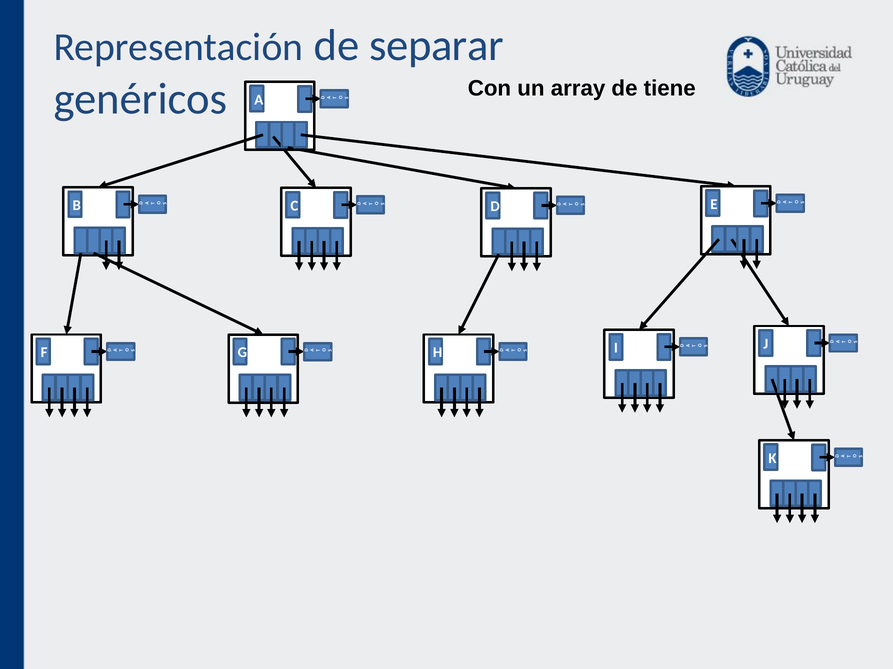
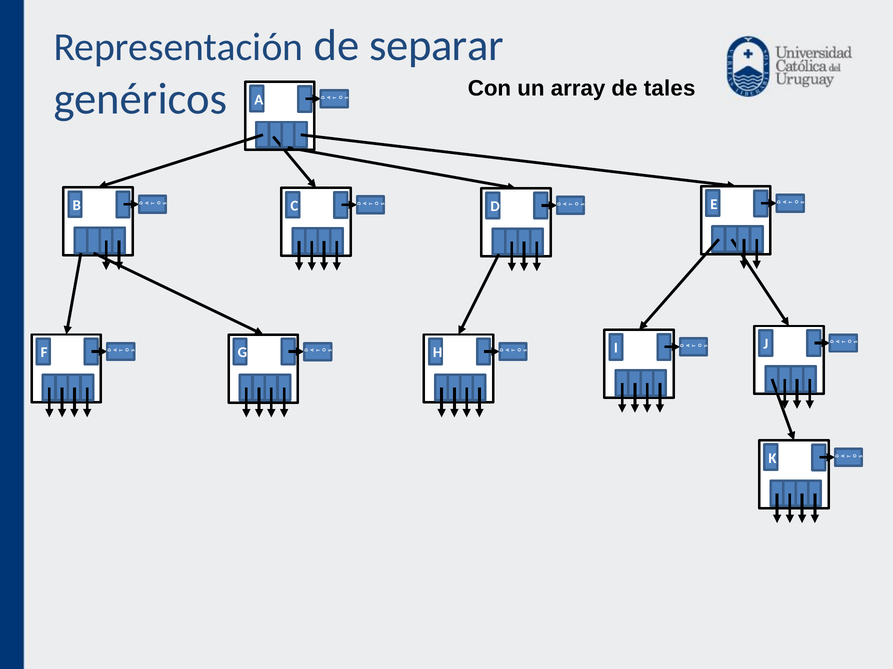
tiene: tiene -> tales
